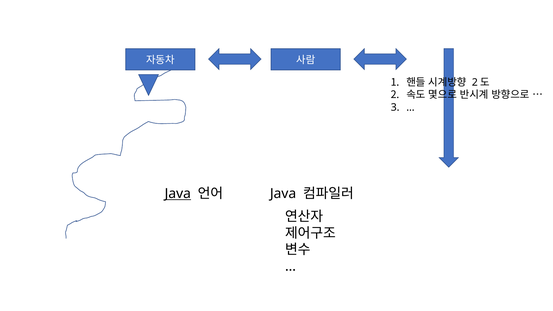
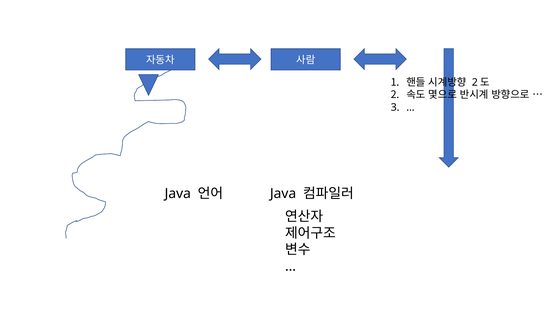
Java at (178, 194) underline: present -> none
